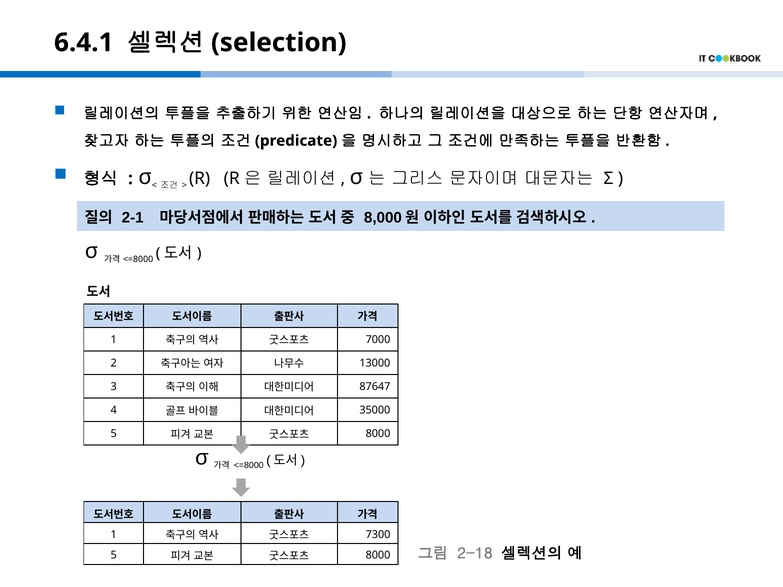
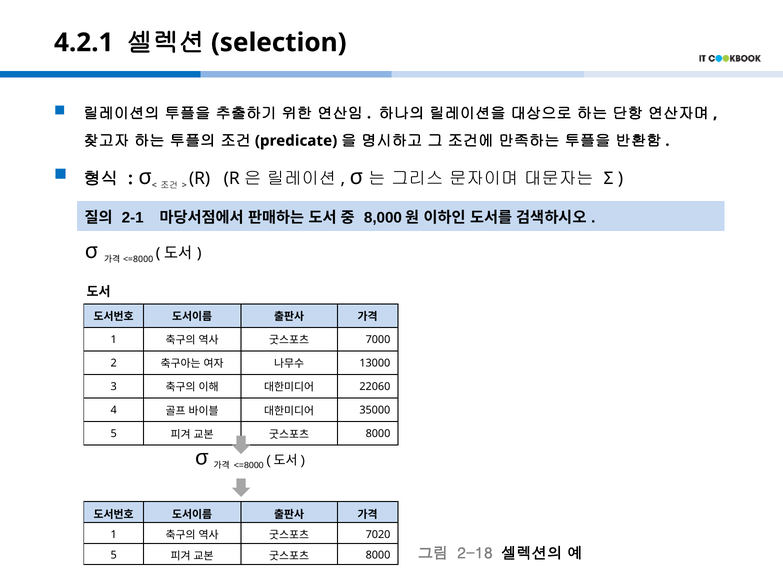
6.4.1: 6.4.1 -> 4.2.1
87647: 87647 -> 22060
7300: 7300 -> 7020
